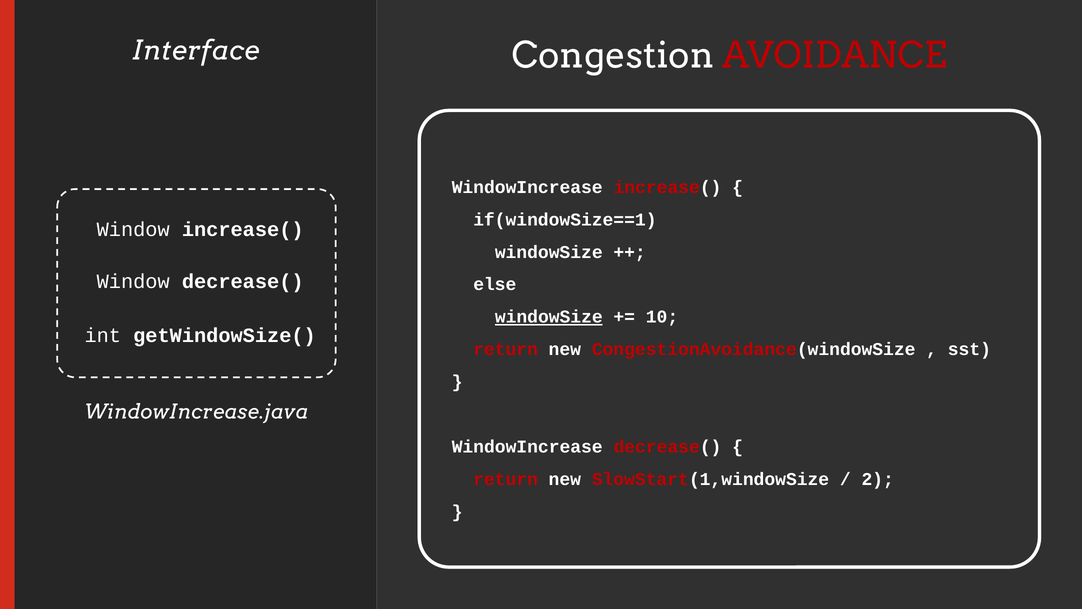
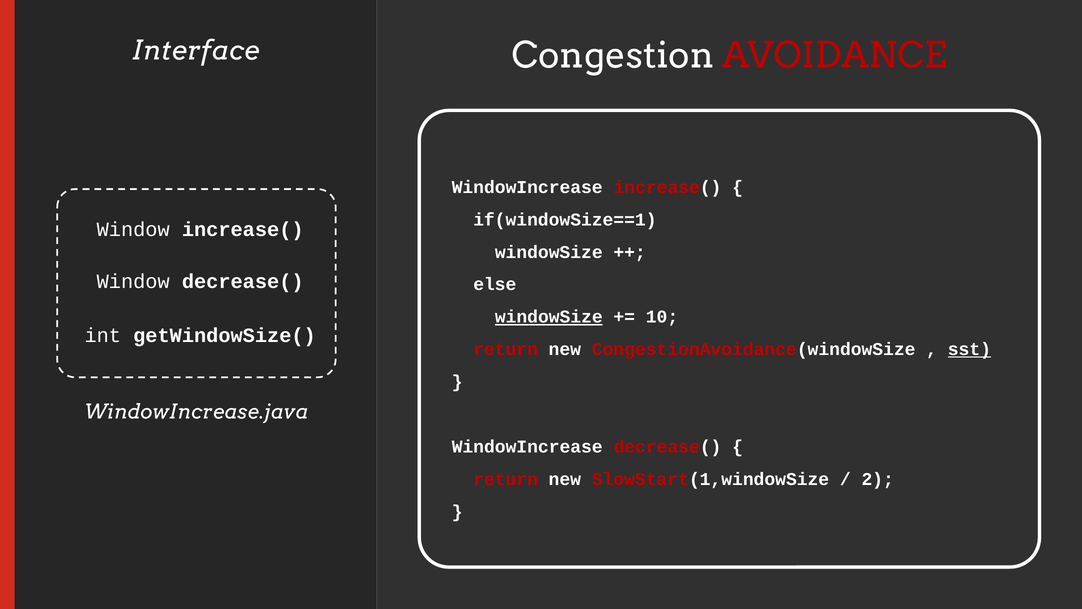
sst underline: none -> present
